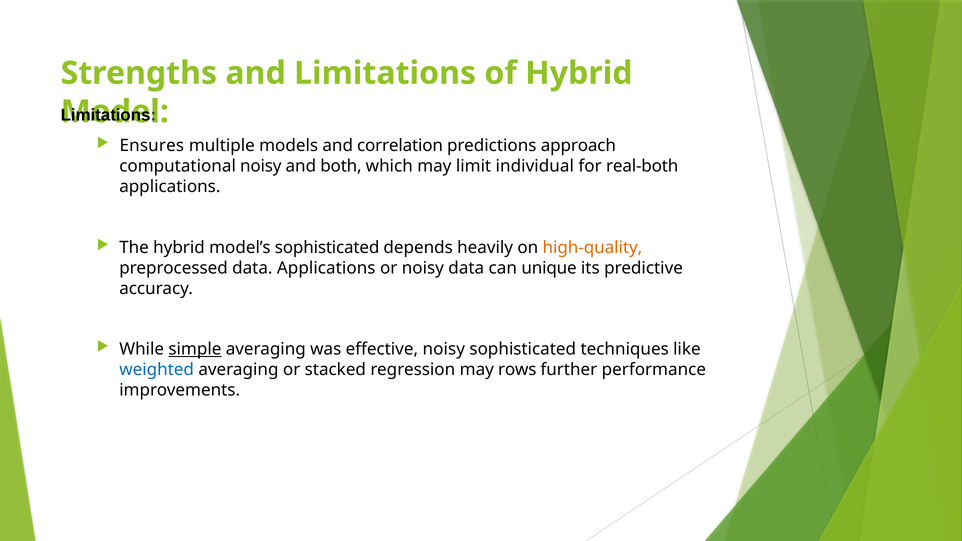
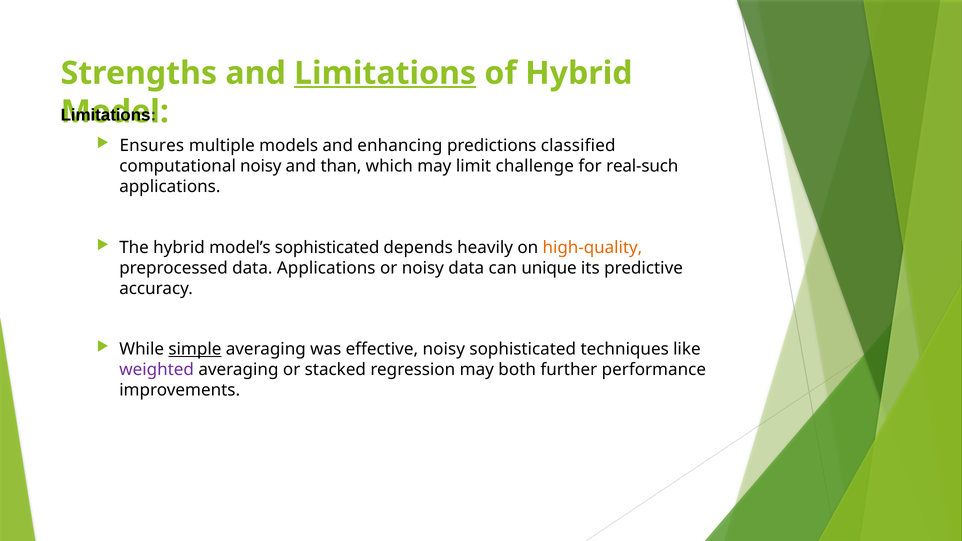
Limitations at (385, 73) underline: none -> present
correlation: correlation -> enhancing
approach: approach -> classified
both: both -> than
individual: individual -> challenge
real-both: real-both -> real-such
weighted colour: blue -> purple
rows: rows -> both
